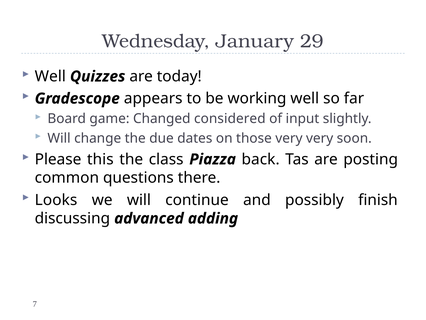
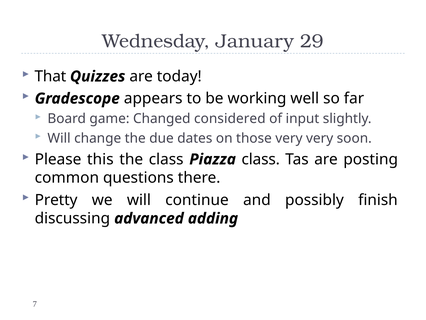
Well at (50, 76): Well -> That
Piazza back: back -> class
Looks: Looks -> Pretty
